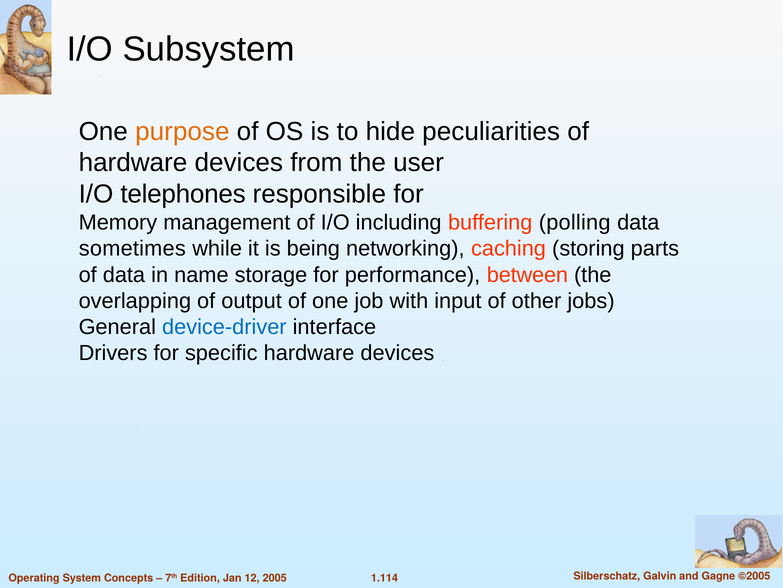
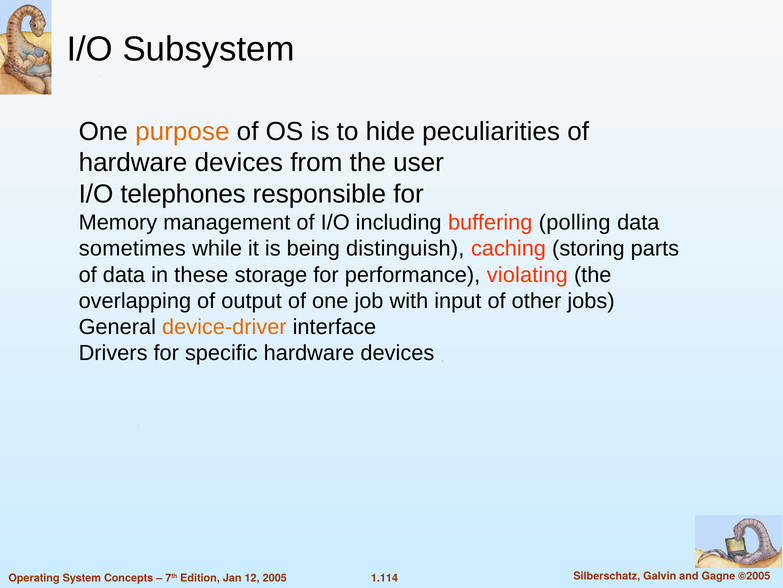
networking: networking -> distinguish
name: name -> these
between: between -> violating
device-driver colour: blue -> orange
